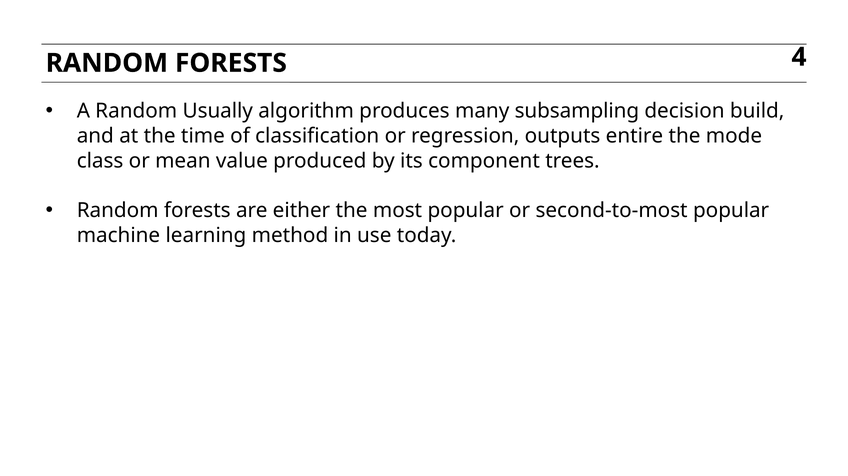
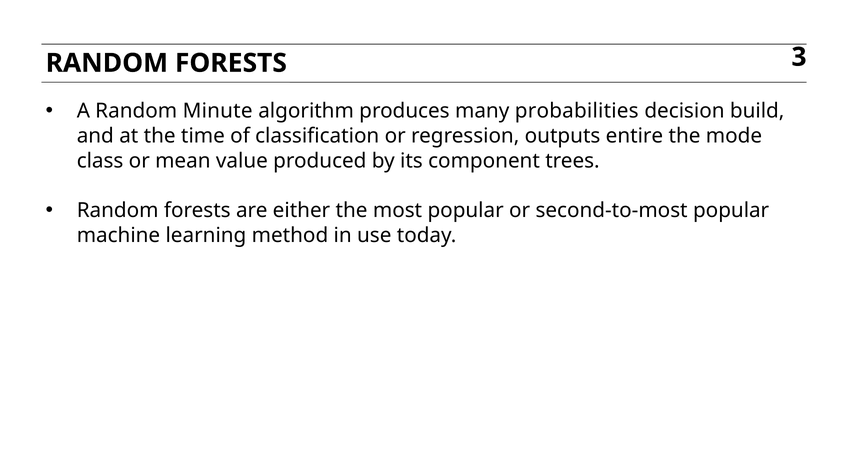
4: 4 -> 3
Usually: Usually -> Minute
subsampling: subsampling -> probabilities
